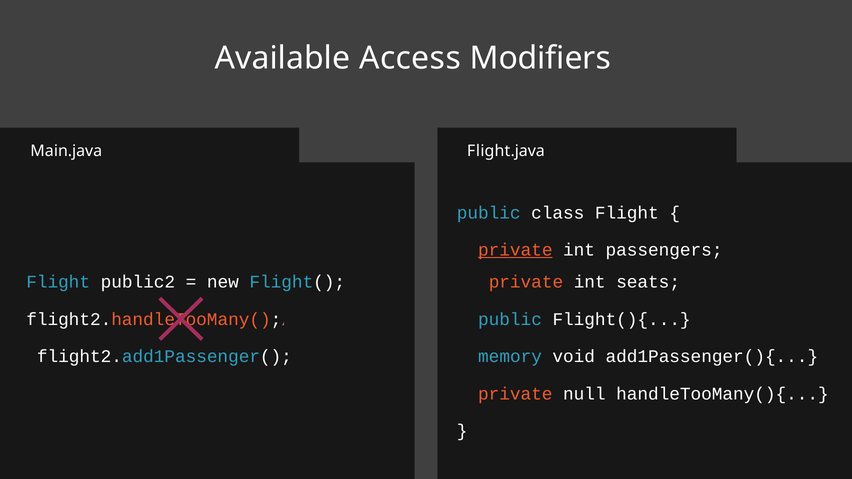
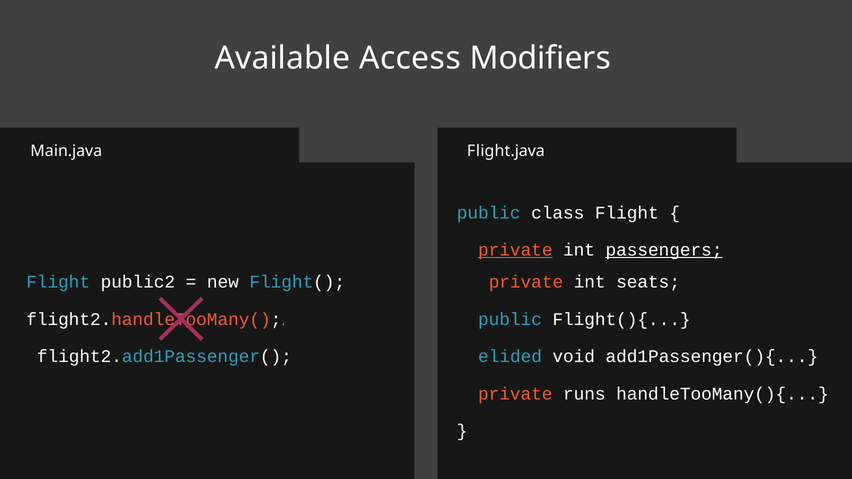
passengers underline: none -> present
memory: memory -> elided
null: null -> runs
